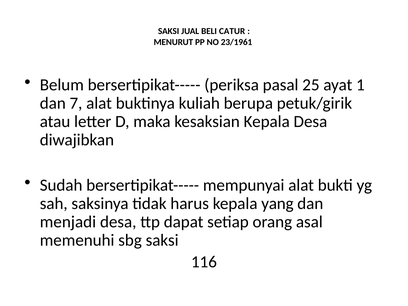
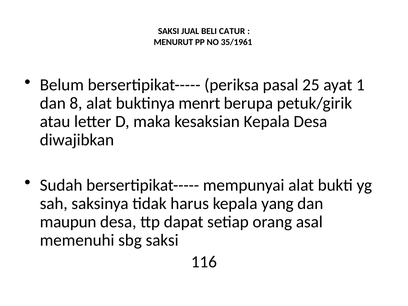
23/1961: 23/1961 -> 35/1961
7: 7 -> 8
kuliah: kuliah -> menrt
menjadi: menjadi -> maupun
